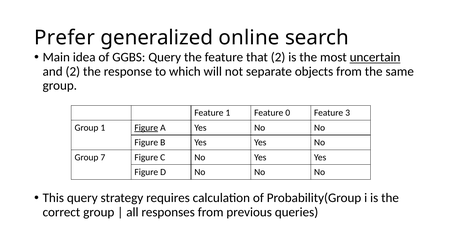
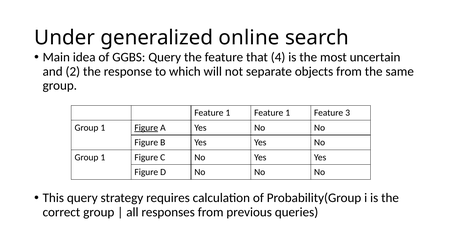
Prefer: Prefer -> Under
that 2: 2 -> 4
uncertain underline: present -> none
1 Feature 0: 0 -> 1
7 at (103, 158): 7 -> 1
